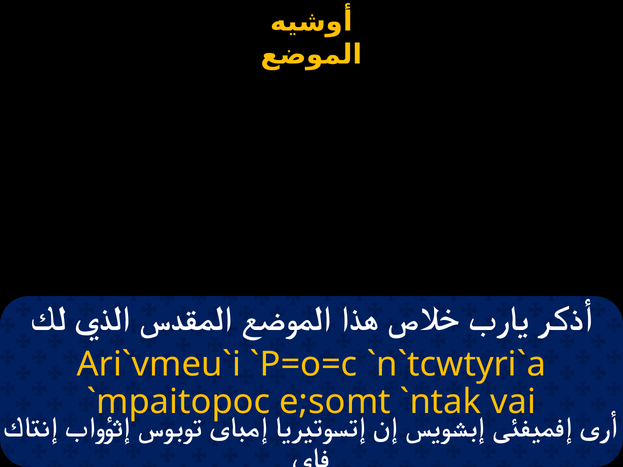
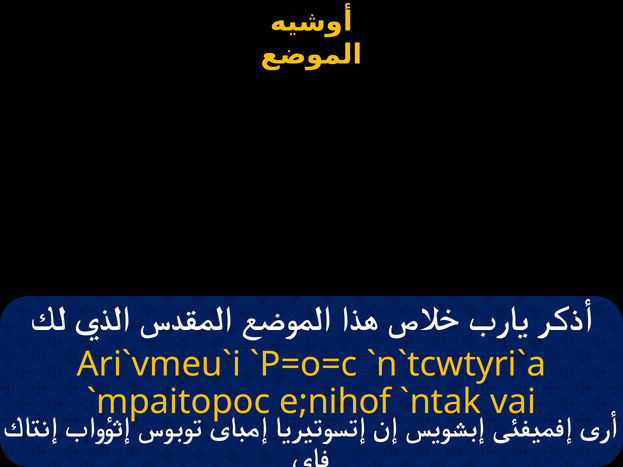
e;somt: e;somt -> e;nihof
